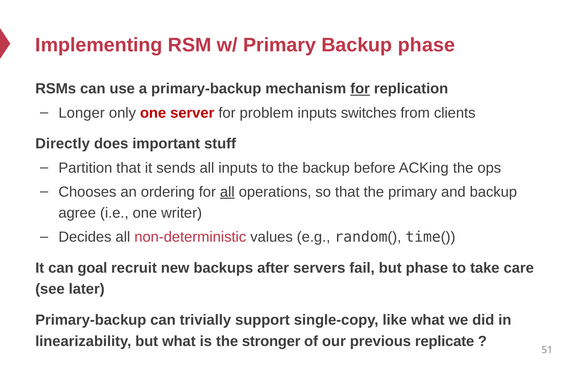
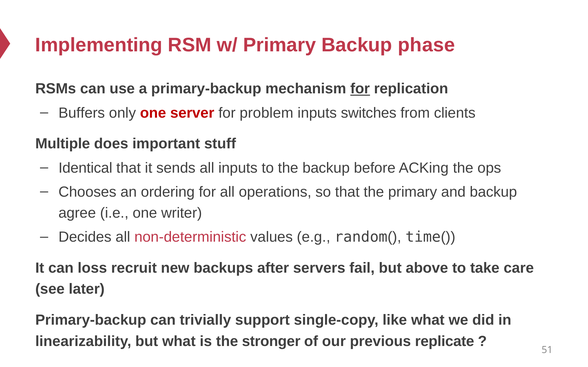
Longer: Longer -> Buffers
Directly: Directly -> Multiple
Partition: Partition -> Identical
all at (227, 192) underline: present -> none
goal: goal -> loss
but phase: phase -> above
